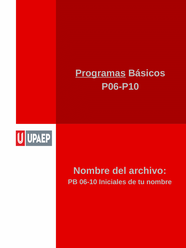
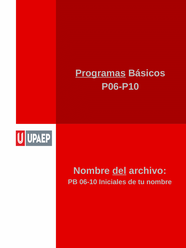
del underline: none -> present
